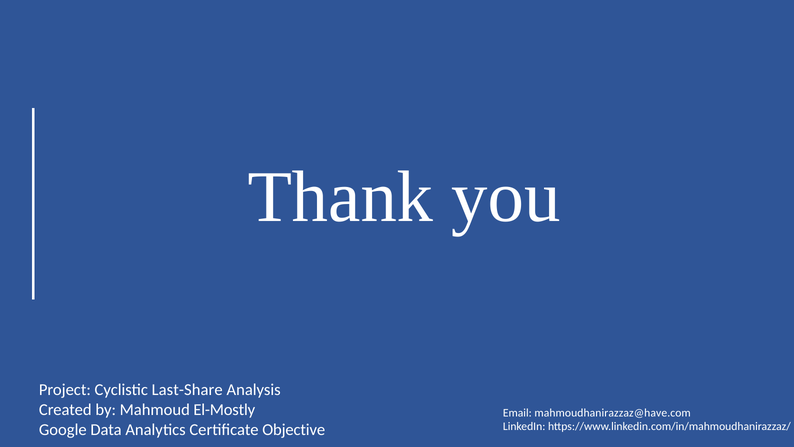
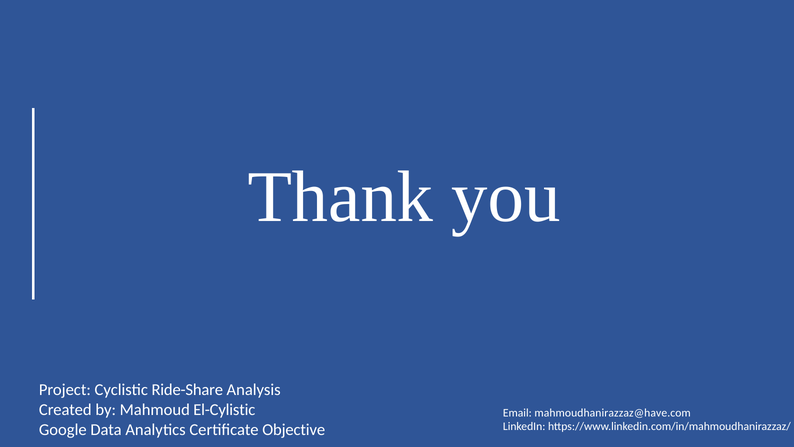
Last-Share: Last-Share -> Ride-Share
El-Mostly: El-Mostly -> El-Cylistic
